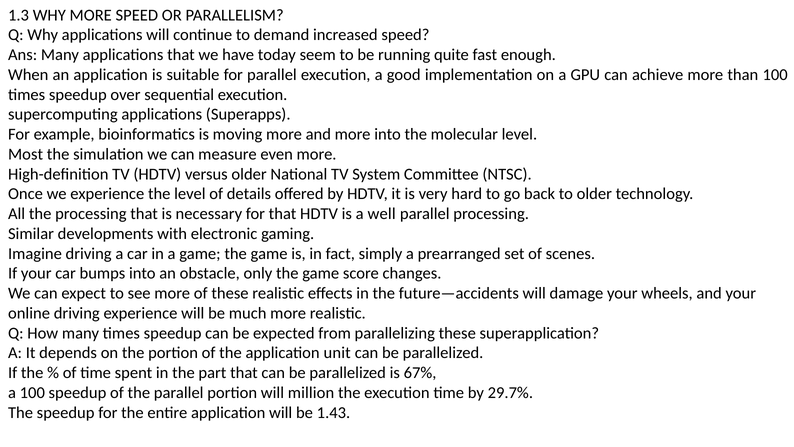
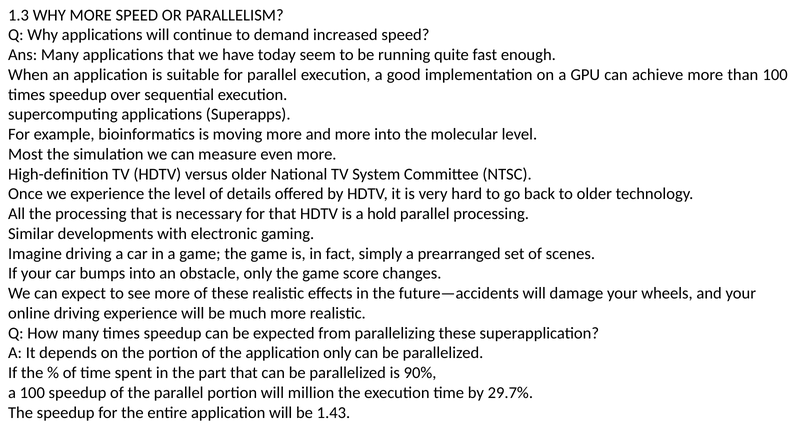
well: well -> hold
application unit: unit -> only
67%: 67% -> 90%
